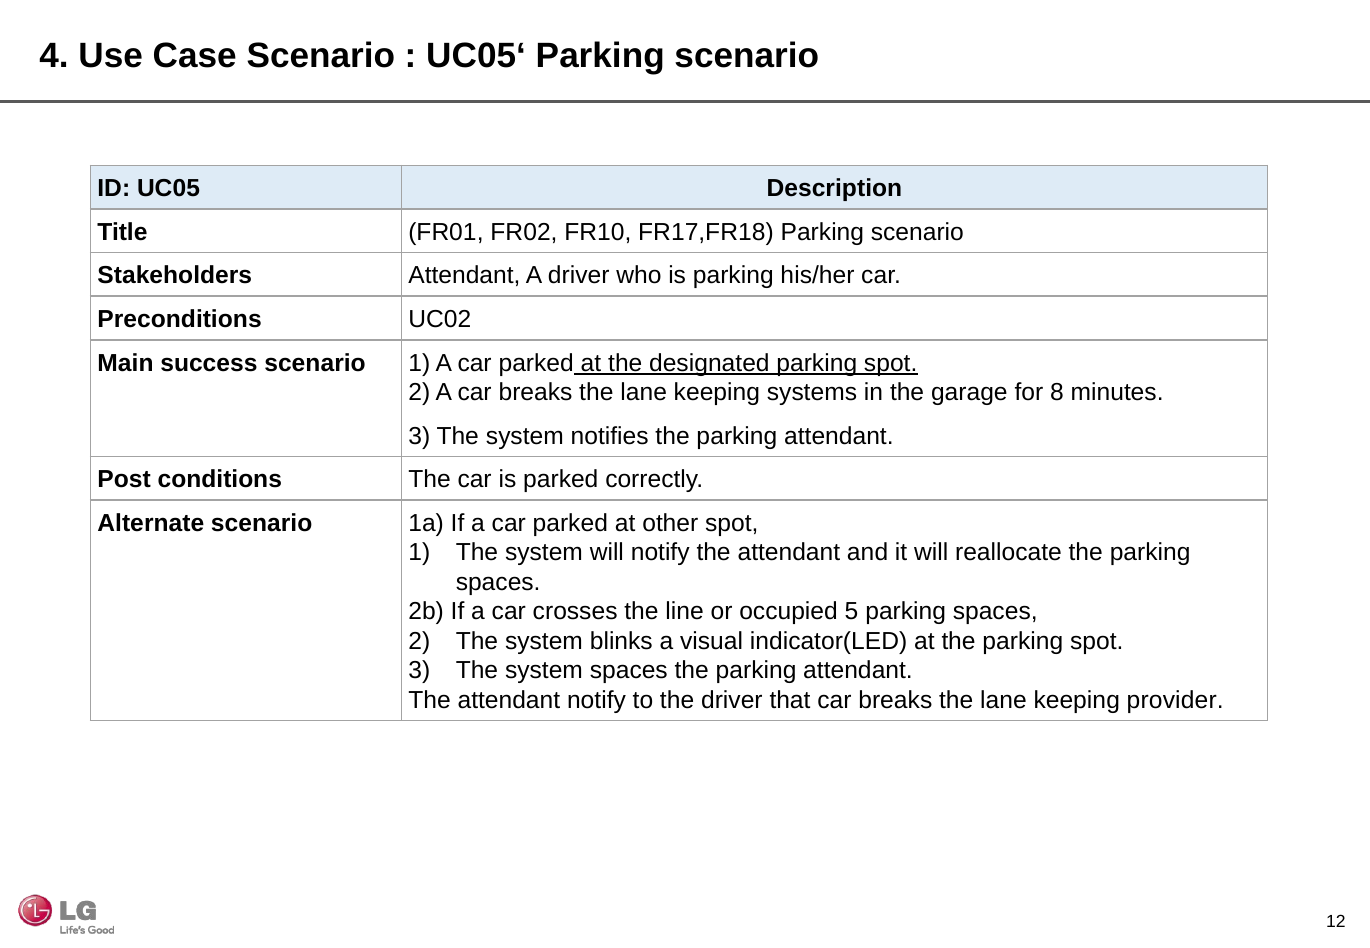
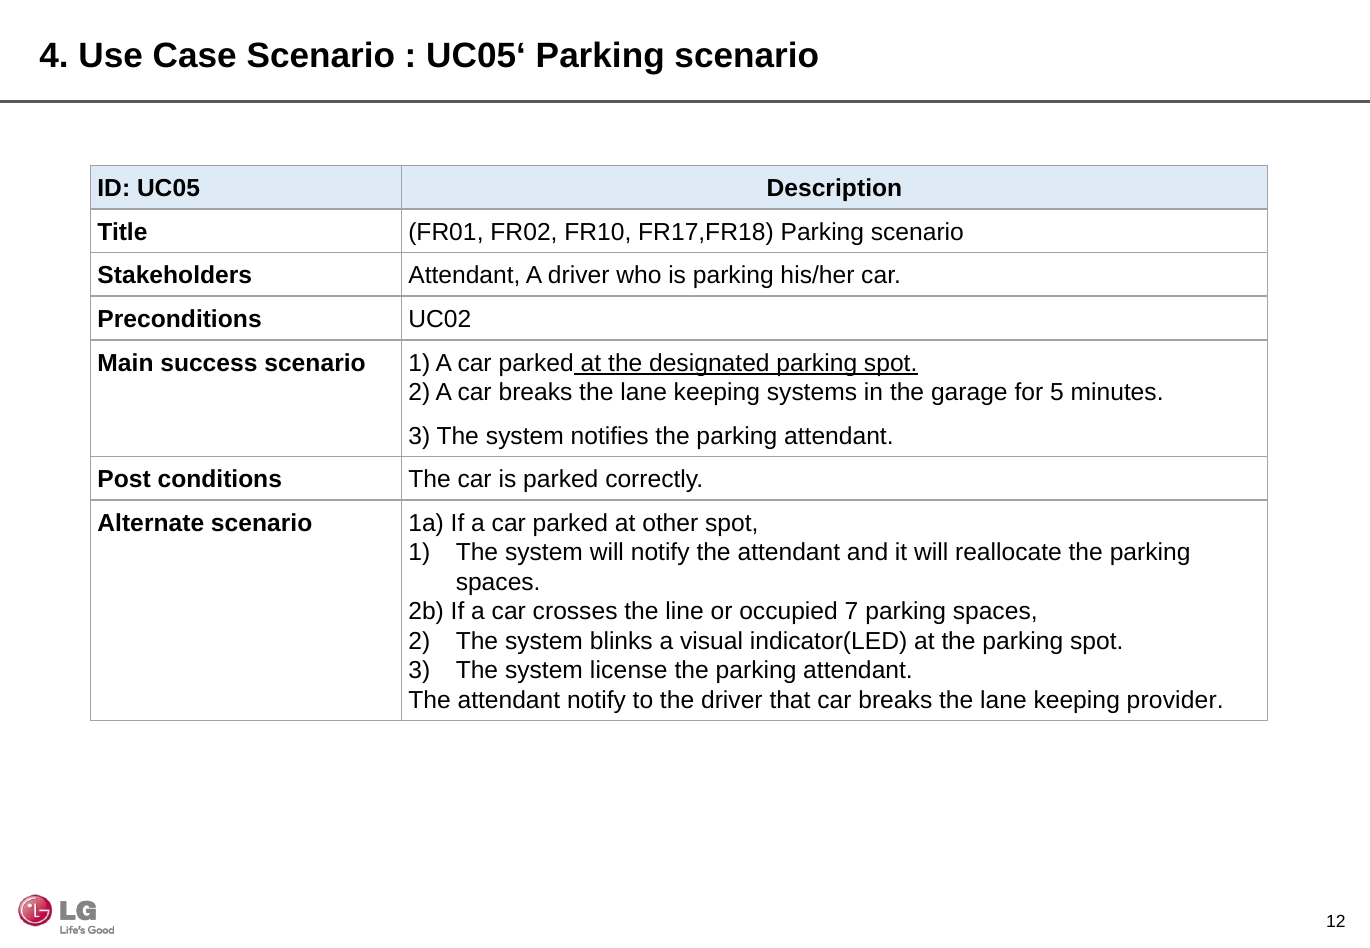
8: 8 -> 5
5: 5 -> 7
system spaces: spaces -> license
